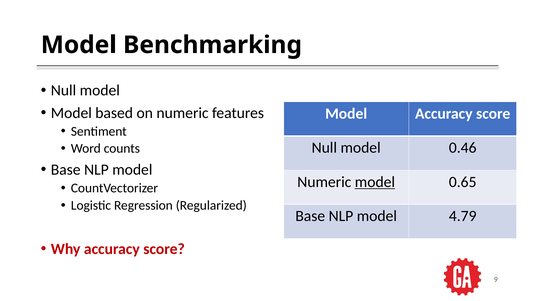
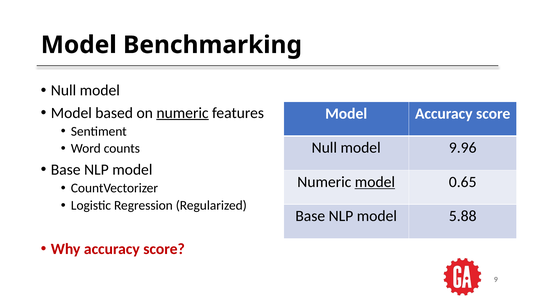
numeric at (183, 113) underline: none -> present
0.46: 0.46 -> 9.96
4.79: 4.79 -> 5.88
